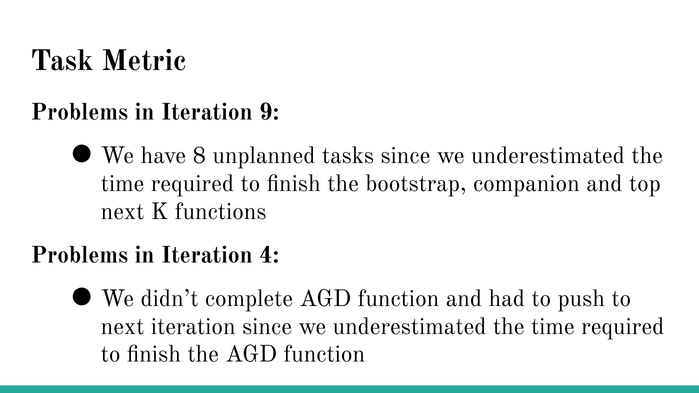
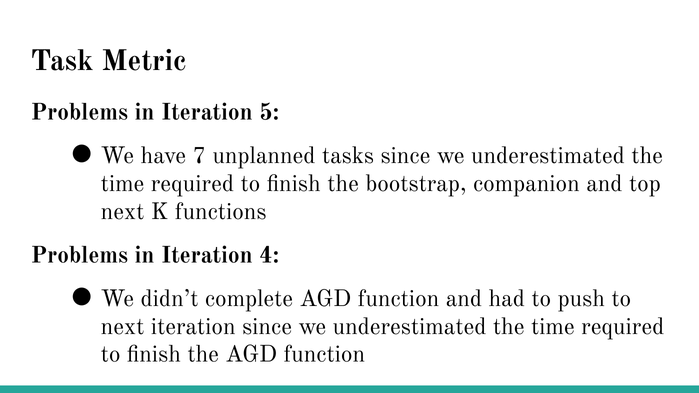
9: 9 -> 5
8: 8 -> 7
